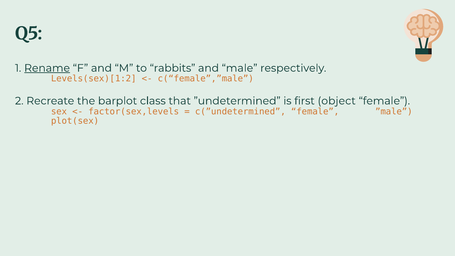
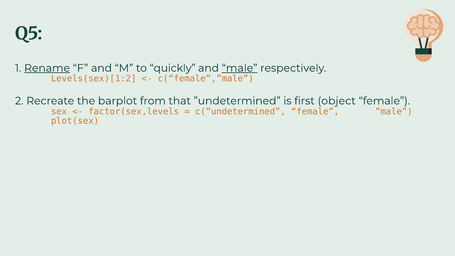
rabbits: rabbits -> quickly
male underline: none -> present
class: class -> from
